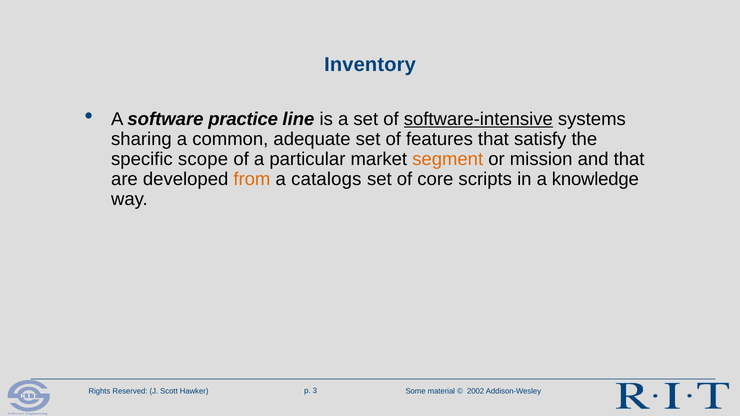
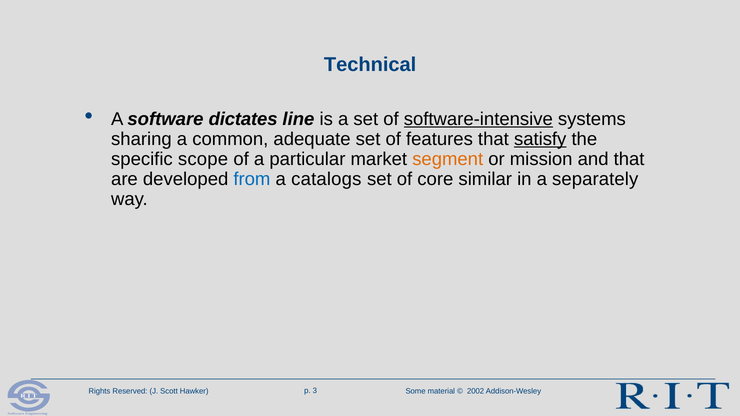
Inventory: Inventory -> Technical
practice: practice -> dictates
satisfy underline: none -> present
from colour: orange -> blue
scripts: scripts -> similar
knowledge: knowledge -> separately
